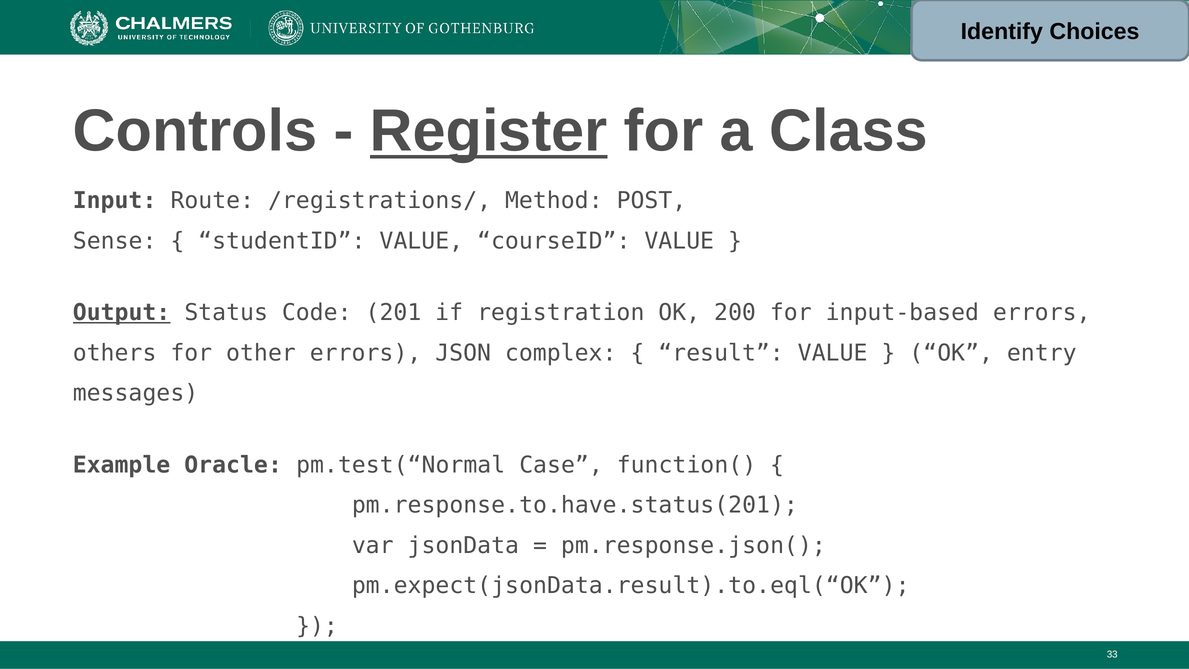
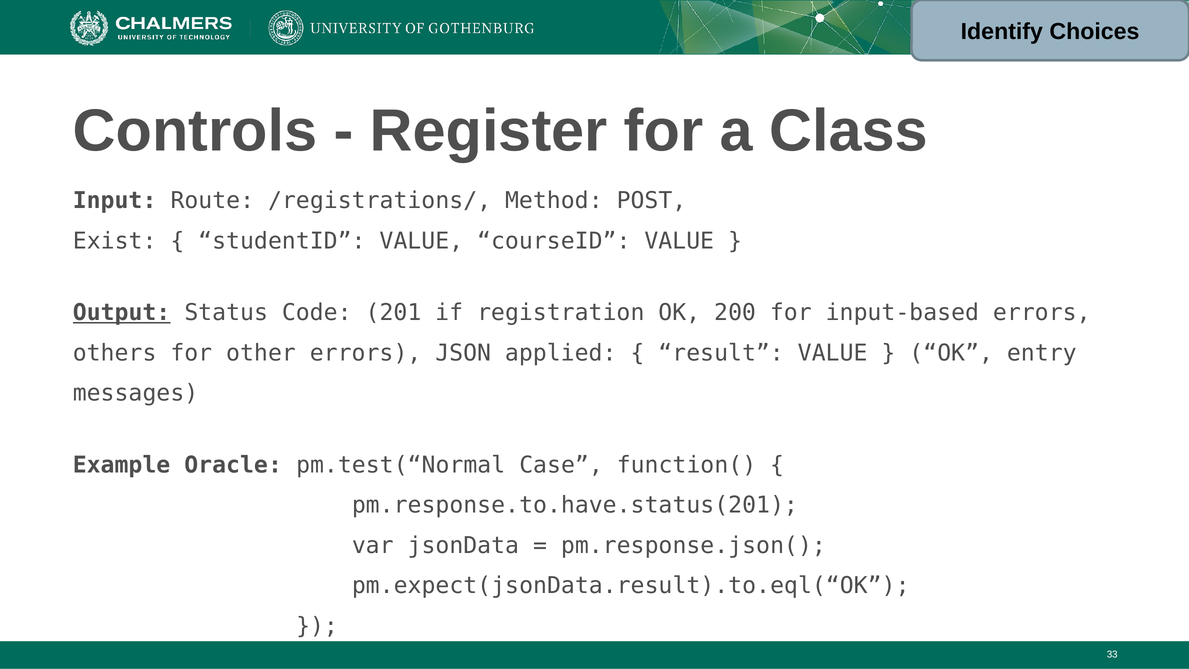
Register underline: present -> none
Sense: Sense -> Exist
complex: complex -> applied
